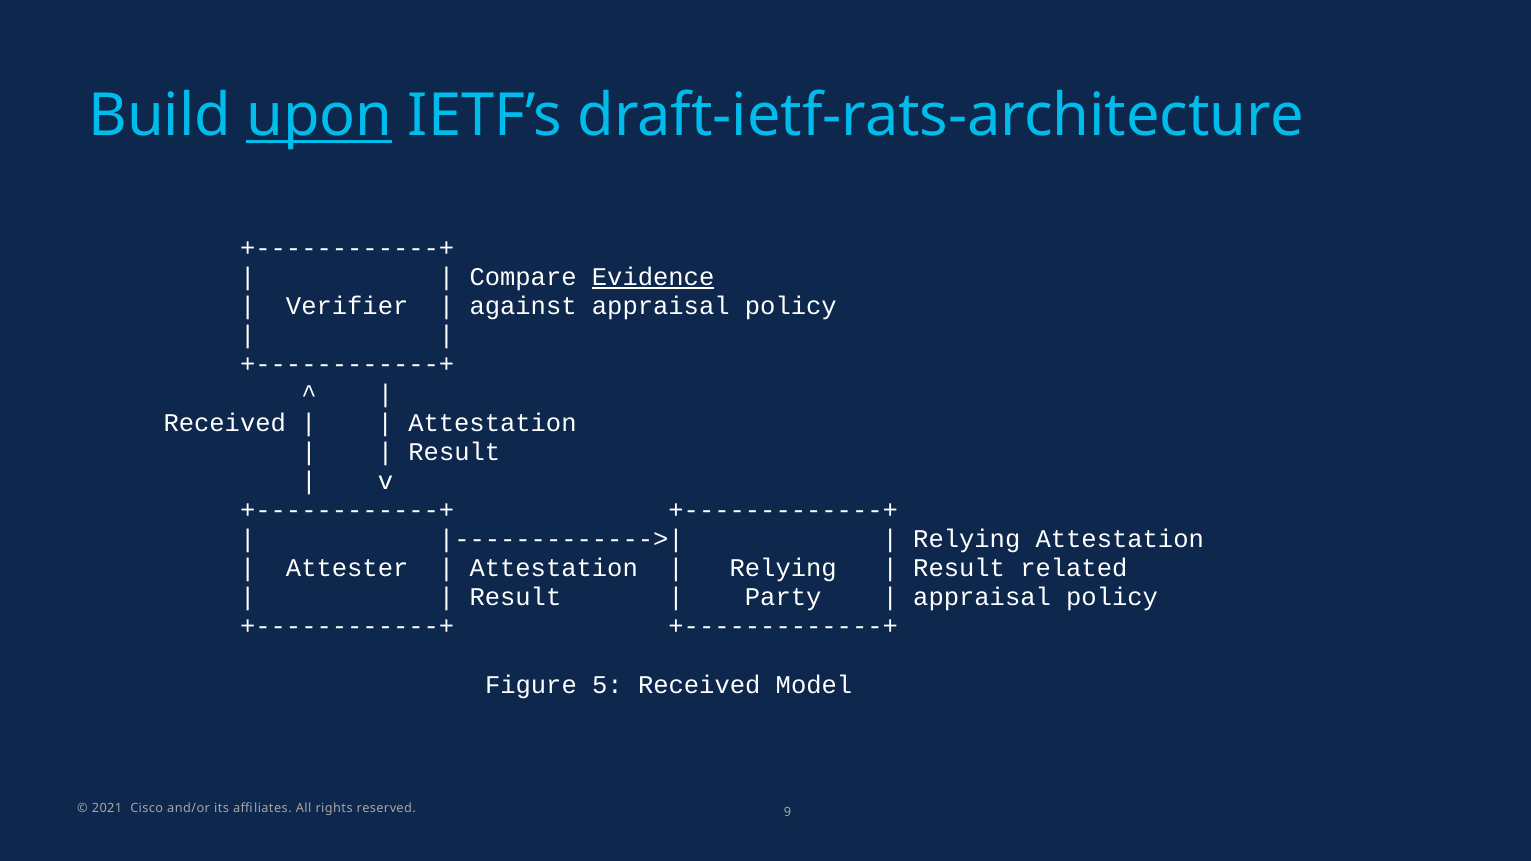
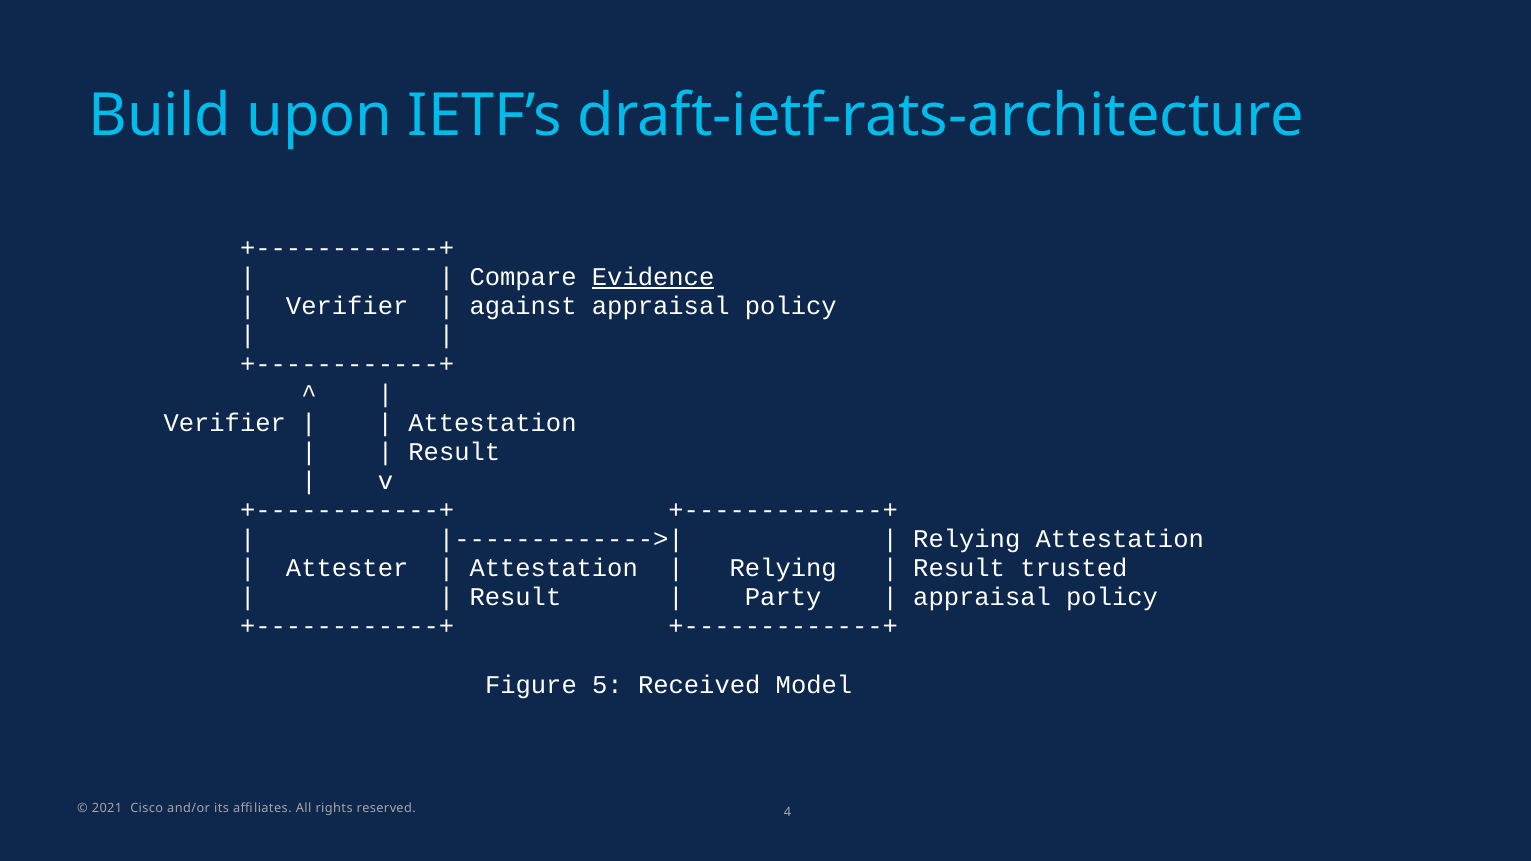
upon underline: present -> none
Received at (225, 423): Received -> Verifier
related: related -> trusted
9: 9 -> 4
